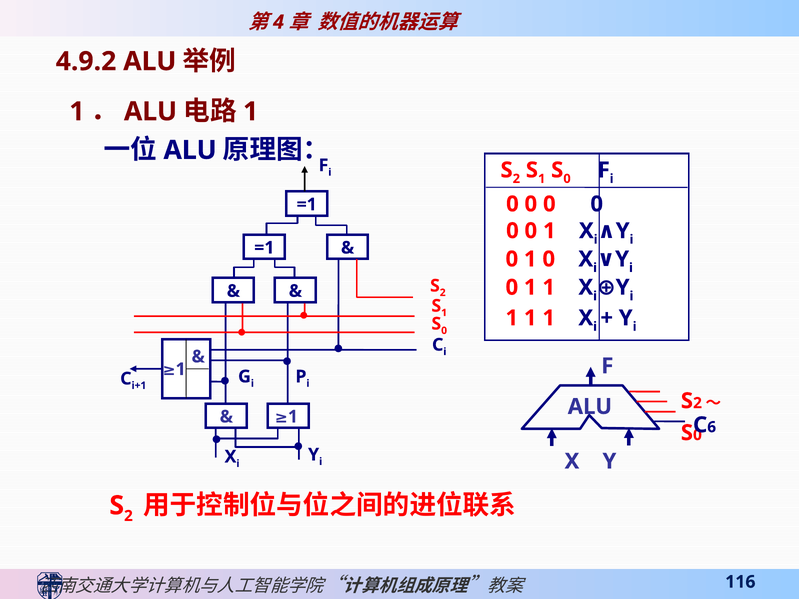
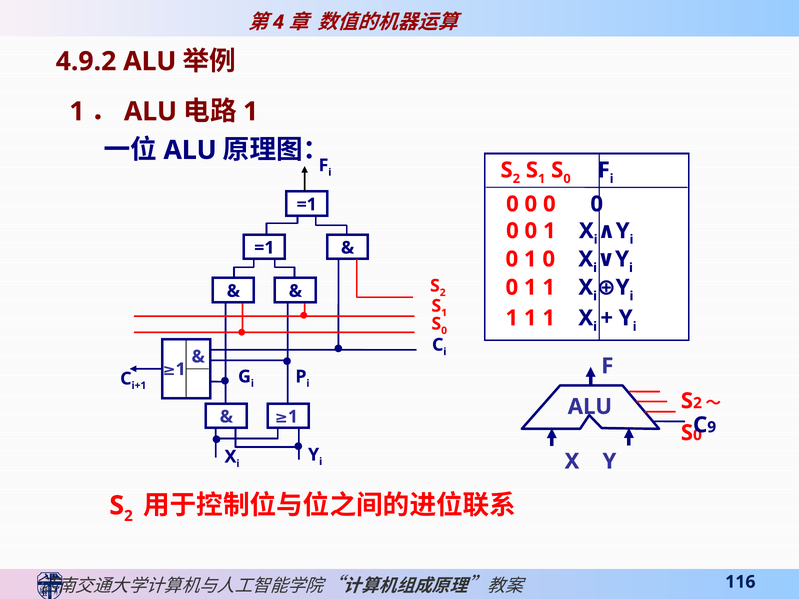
6: 6 -> 9
